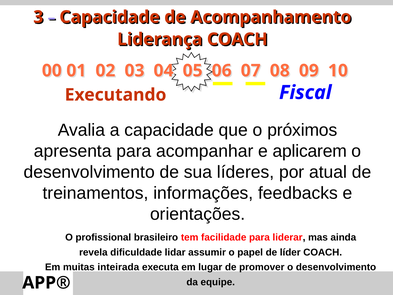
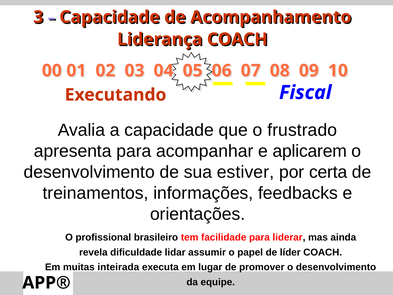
próximos: próximos -> frustrado
líderes: líderes -> estiver
atual: atual -> certa
